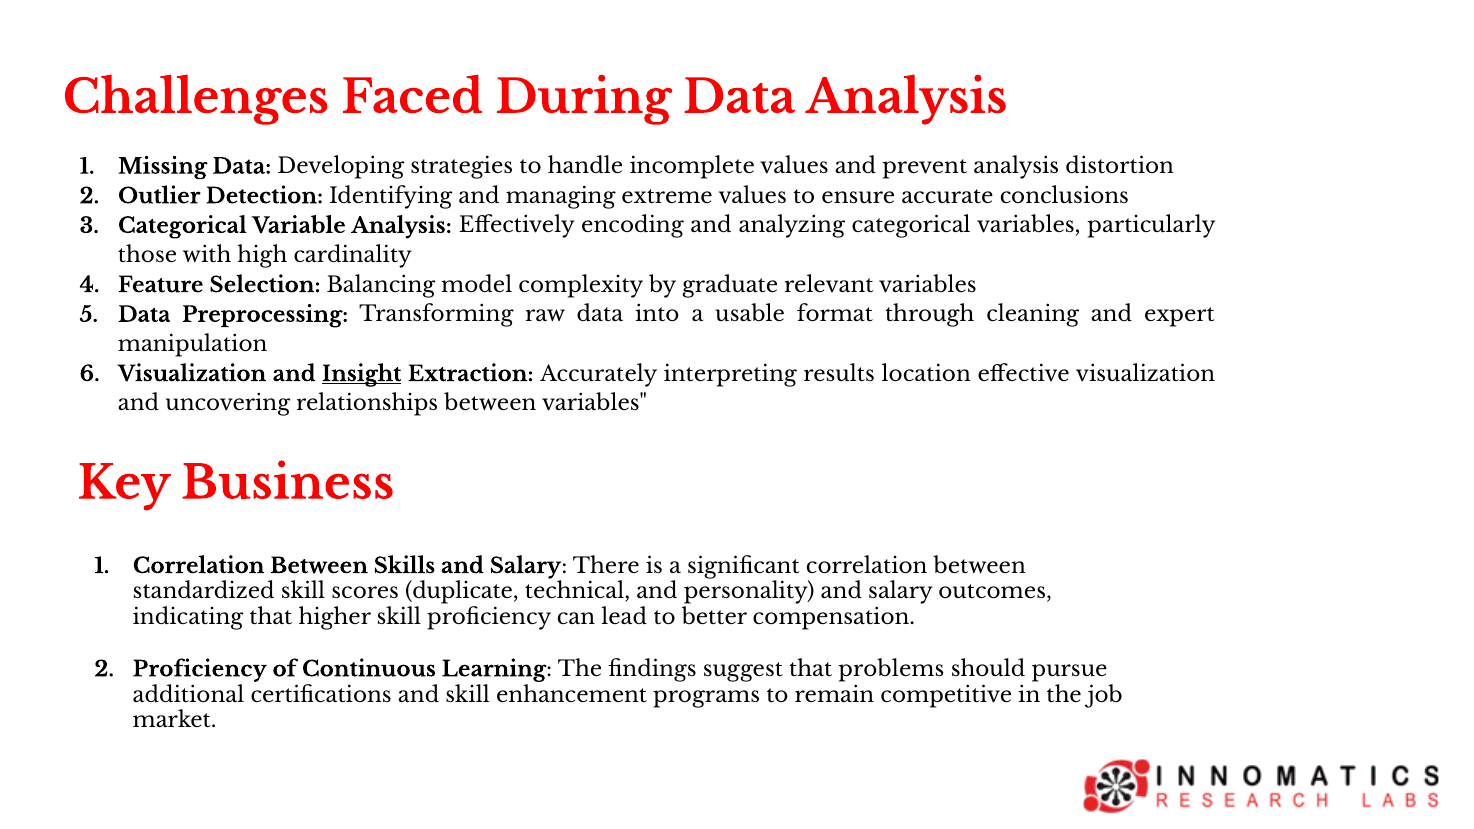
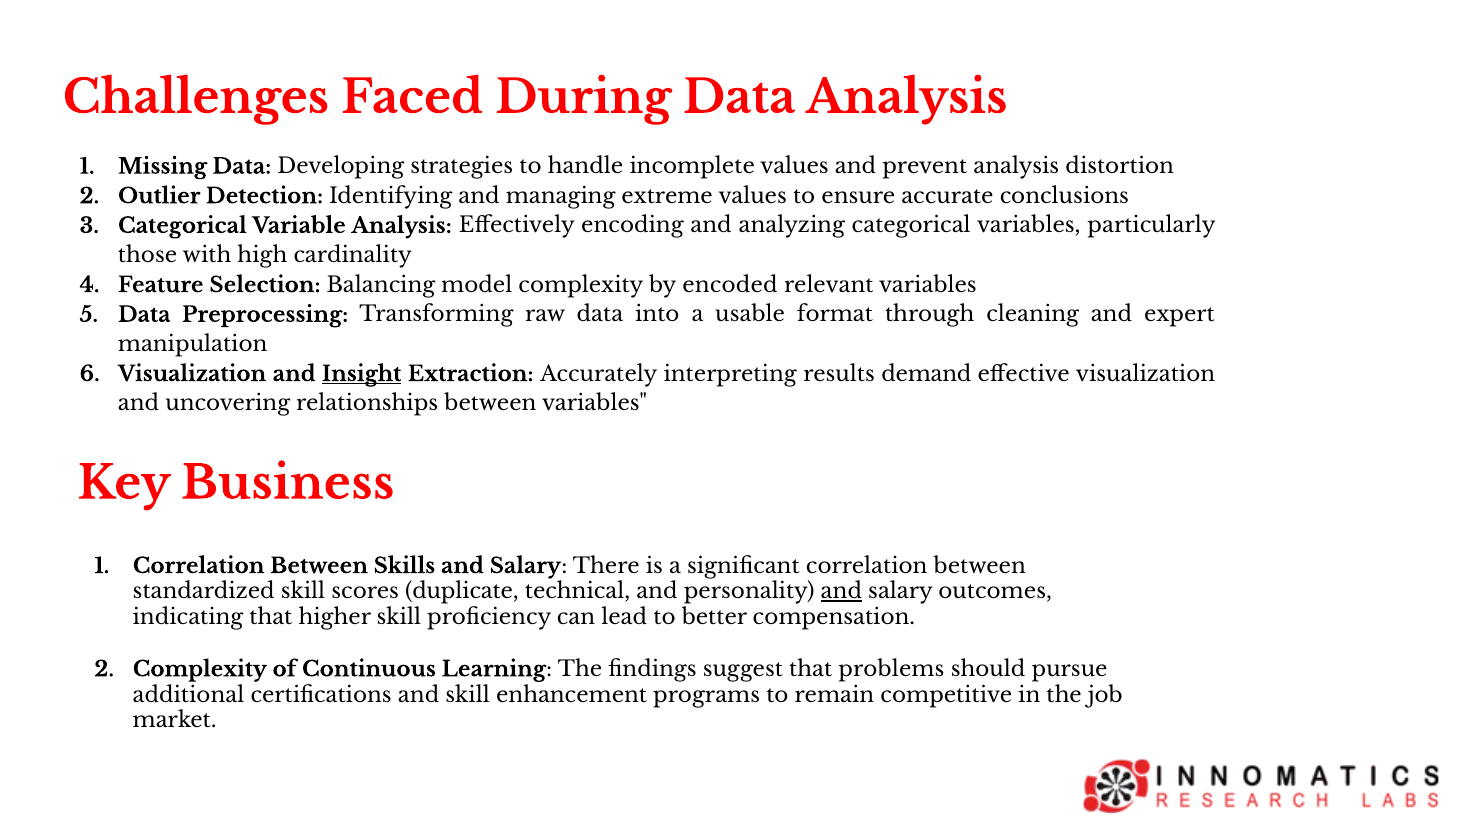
graduate: graduate -> encoded
location: location -> demand
and at (841, 592) underline: none -> present
Proficiency at (200, 669): Proficiency -> Complexity
